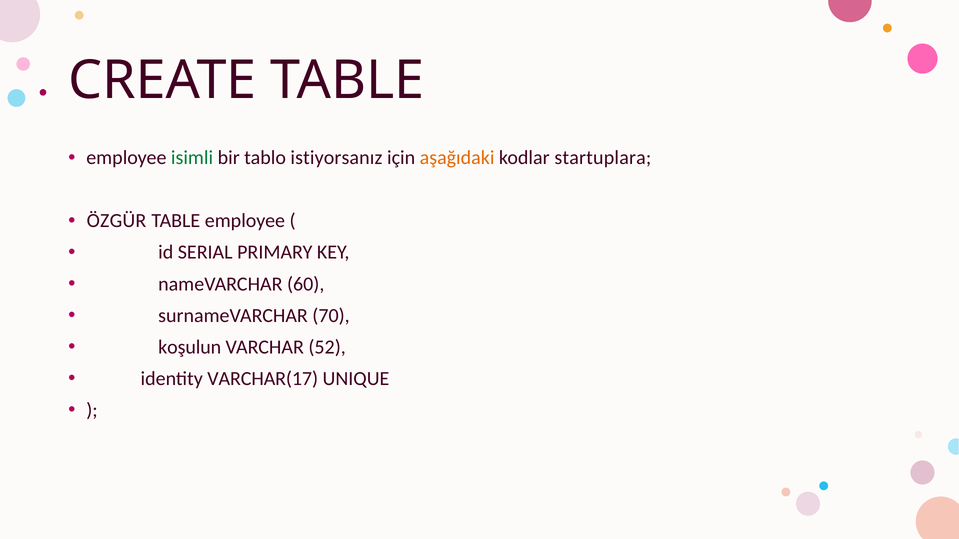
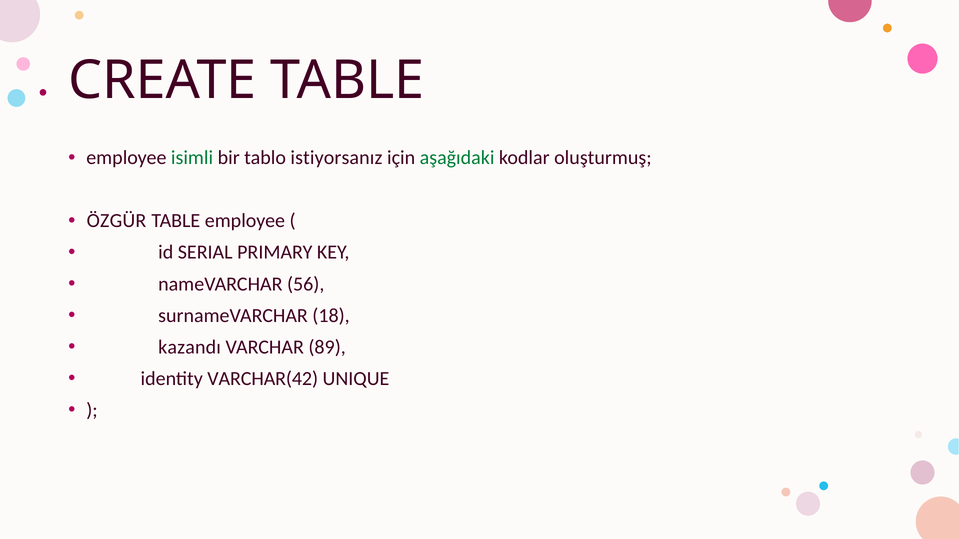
aşağıdaki colour: orange -> green
startuplara: startuplara -> oluşturmuş
60: 60 -> 56
70: 70 -> 18
koşulun: koşulun -> kazandı
52: 52 -> 89
VARCHAR(17: VARCHAR(17 -> VARCHAR(42
